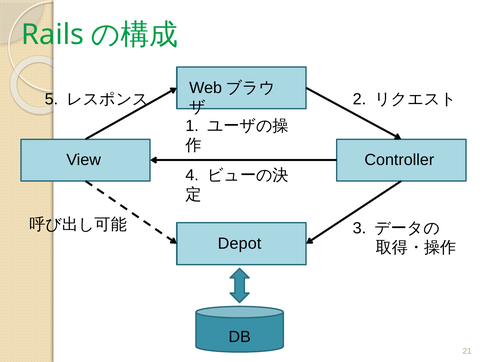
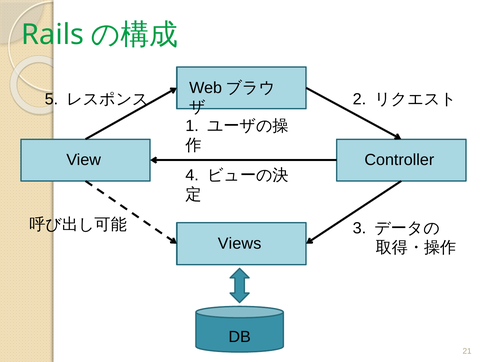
Depot: Depot -> Views
